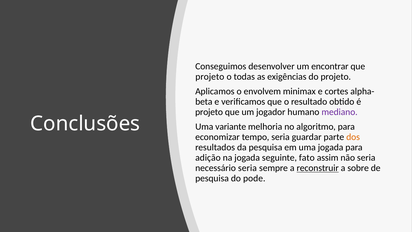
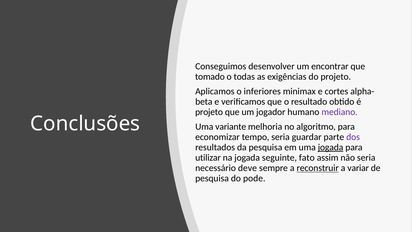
projeto at (210, 77): projeto -> tomado
envolvem: envolvem -> inferiores
dos colour: orange -> purple
jogada at (331, 147) underline: none -> present
adição: adição -> utilizar
necessário seria: seria -> deve
sobre: sobre -> variar
